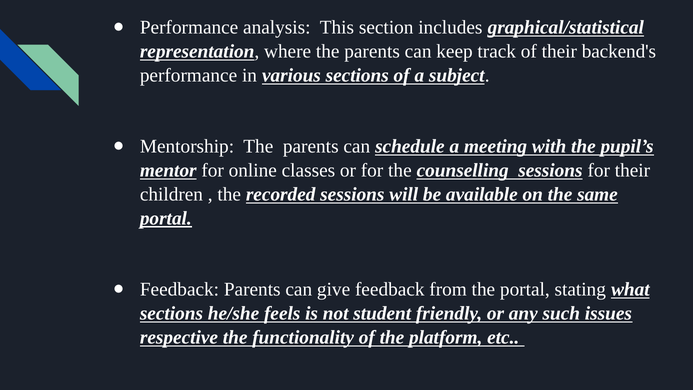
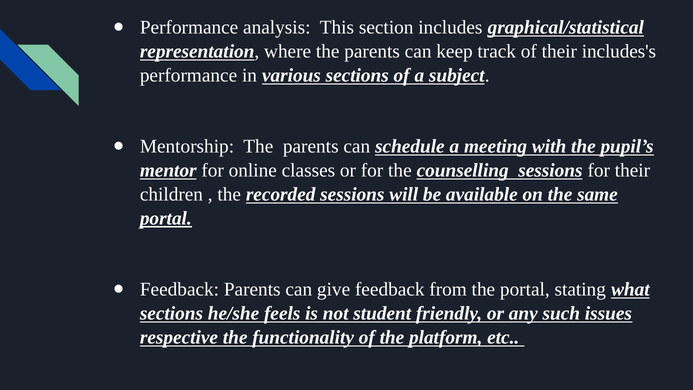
backend's: backend's -> includes's
